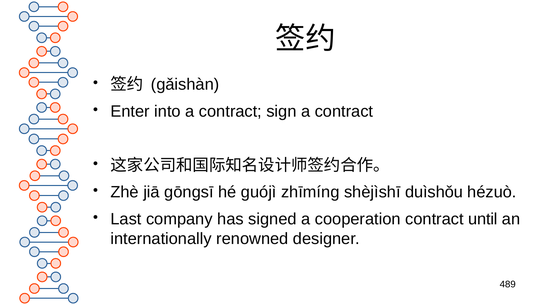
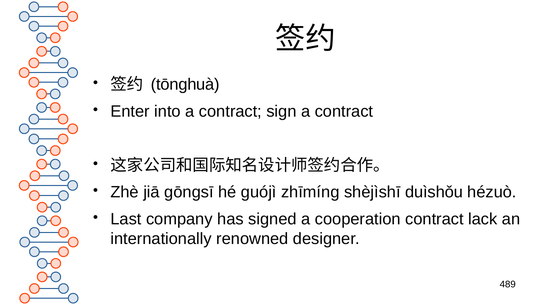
gǎishàn: gǎishàn -> tōnghuà
until: until -> lack
